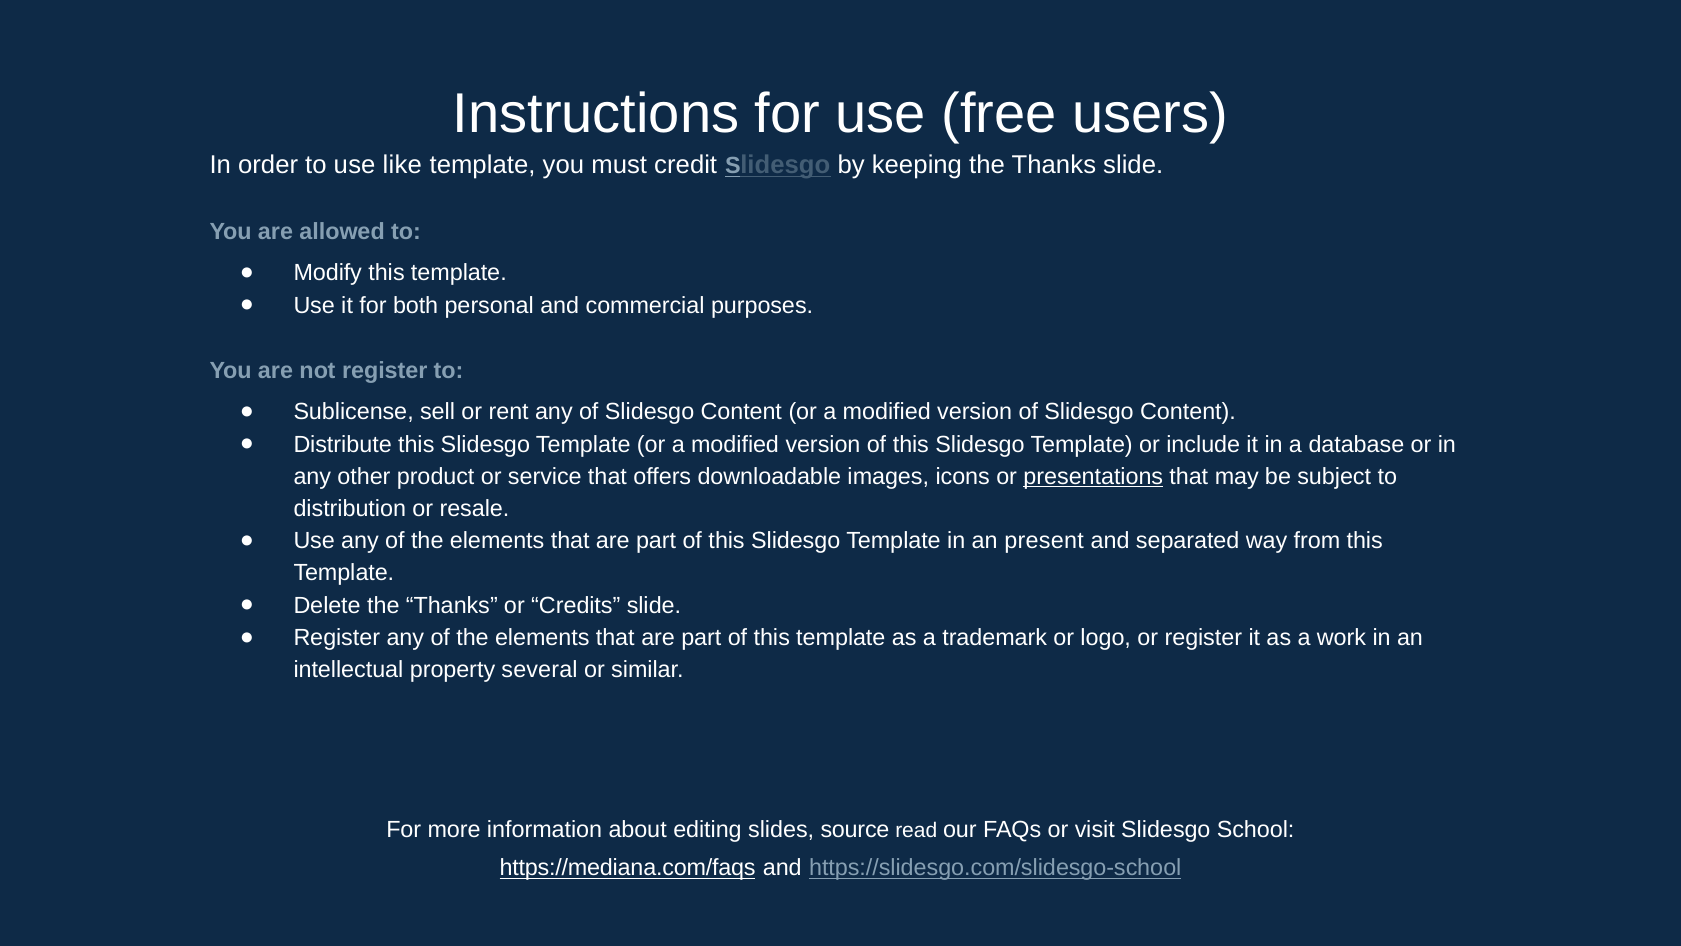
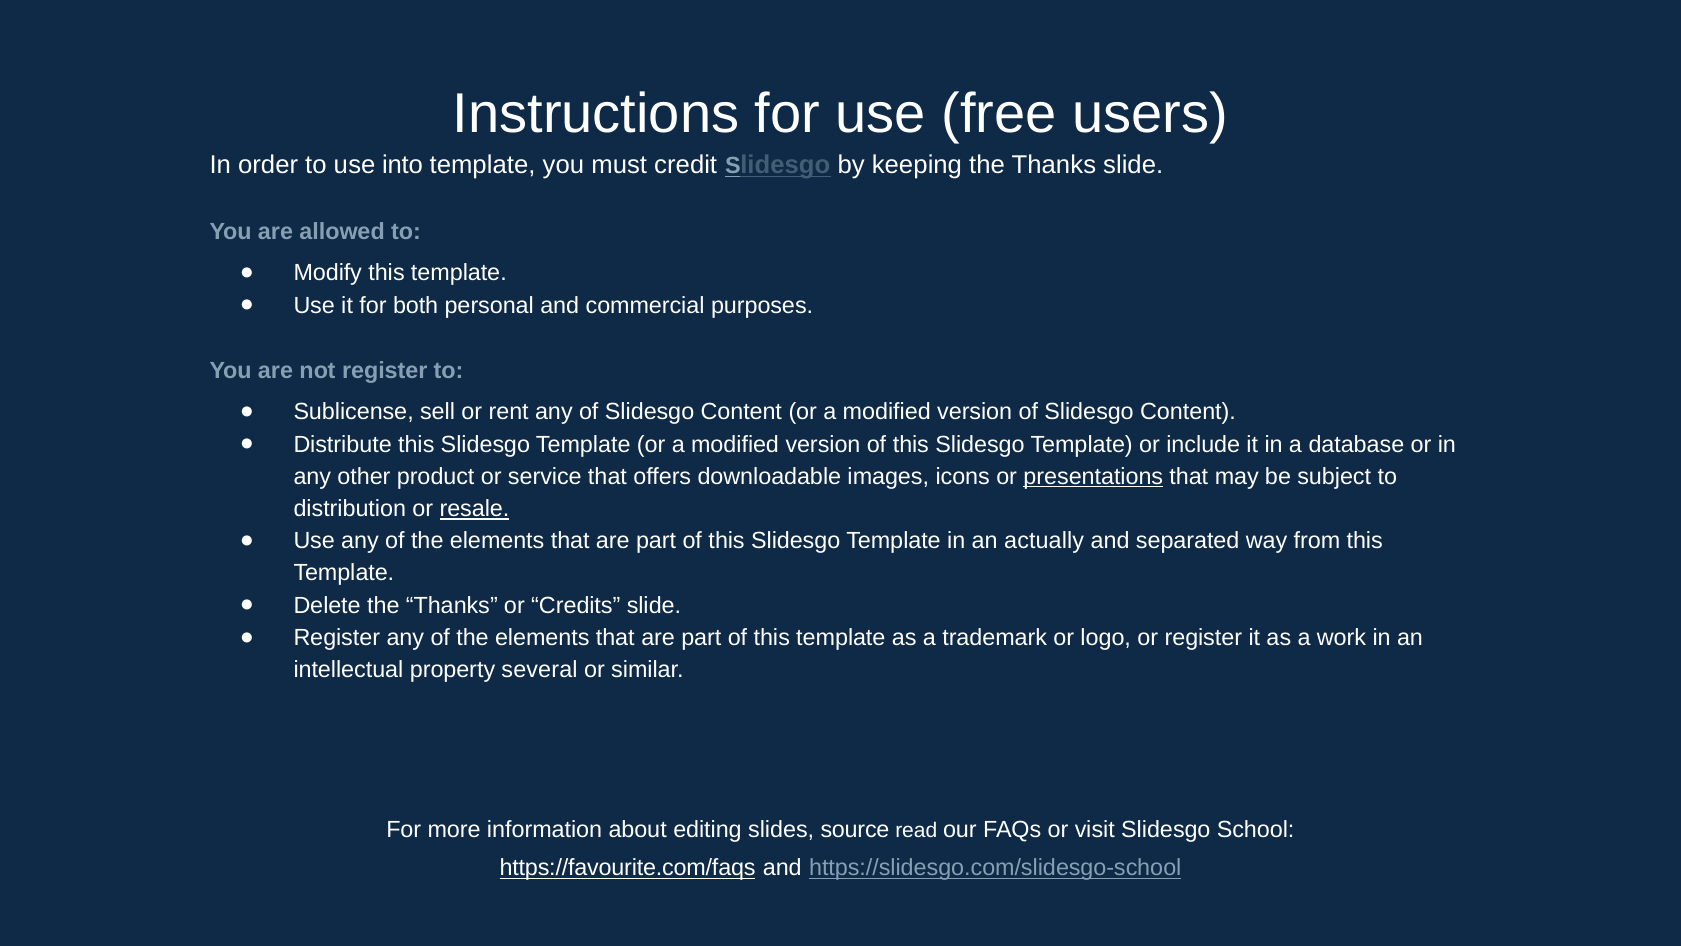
like: like -> into
resale underline: none -> present
present: present -> actually
https://mediana.com/faqs: https://mediana.com/faqs -> https://favourite.com/faqs
